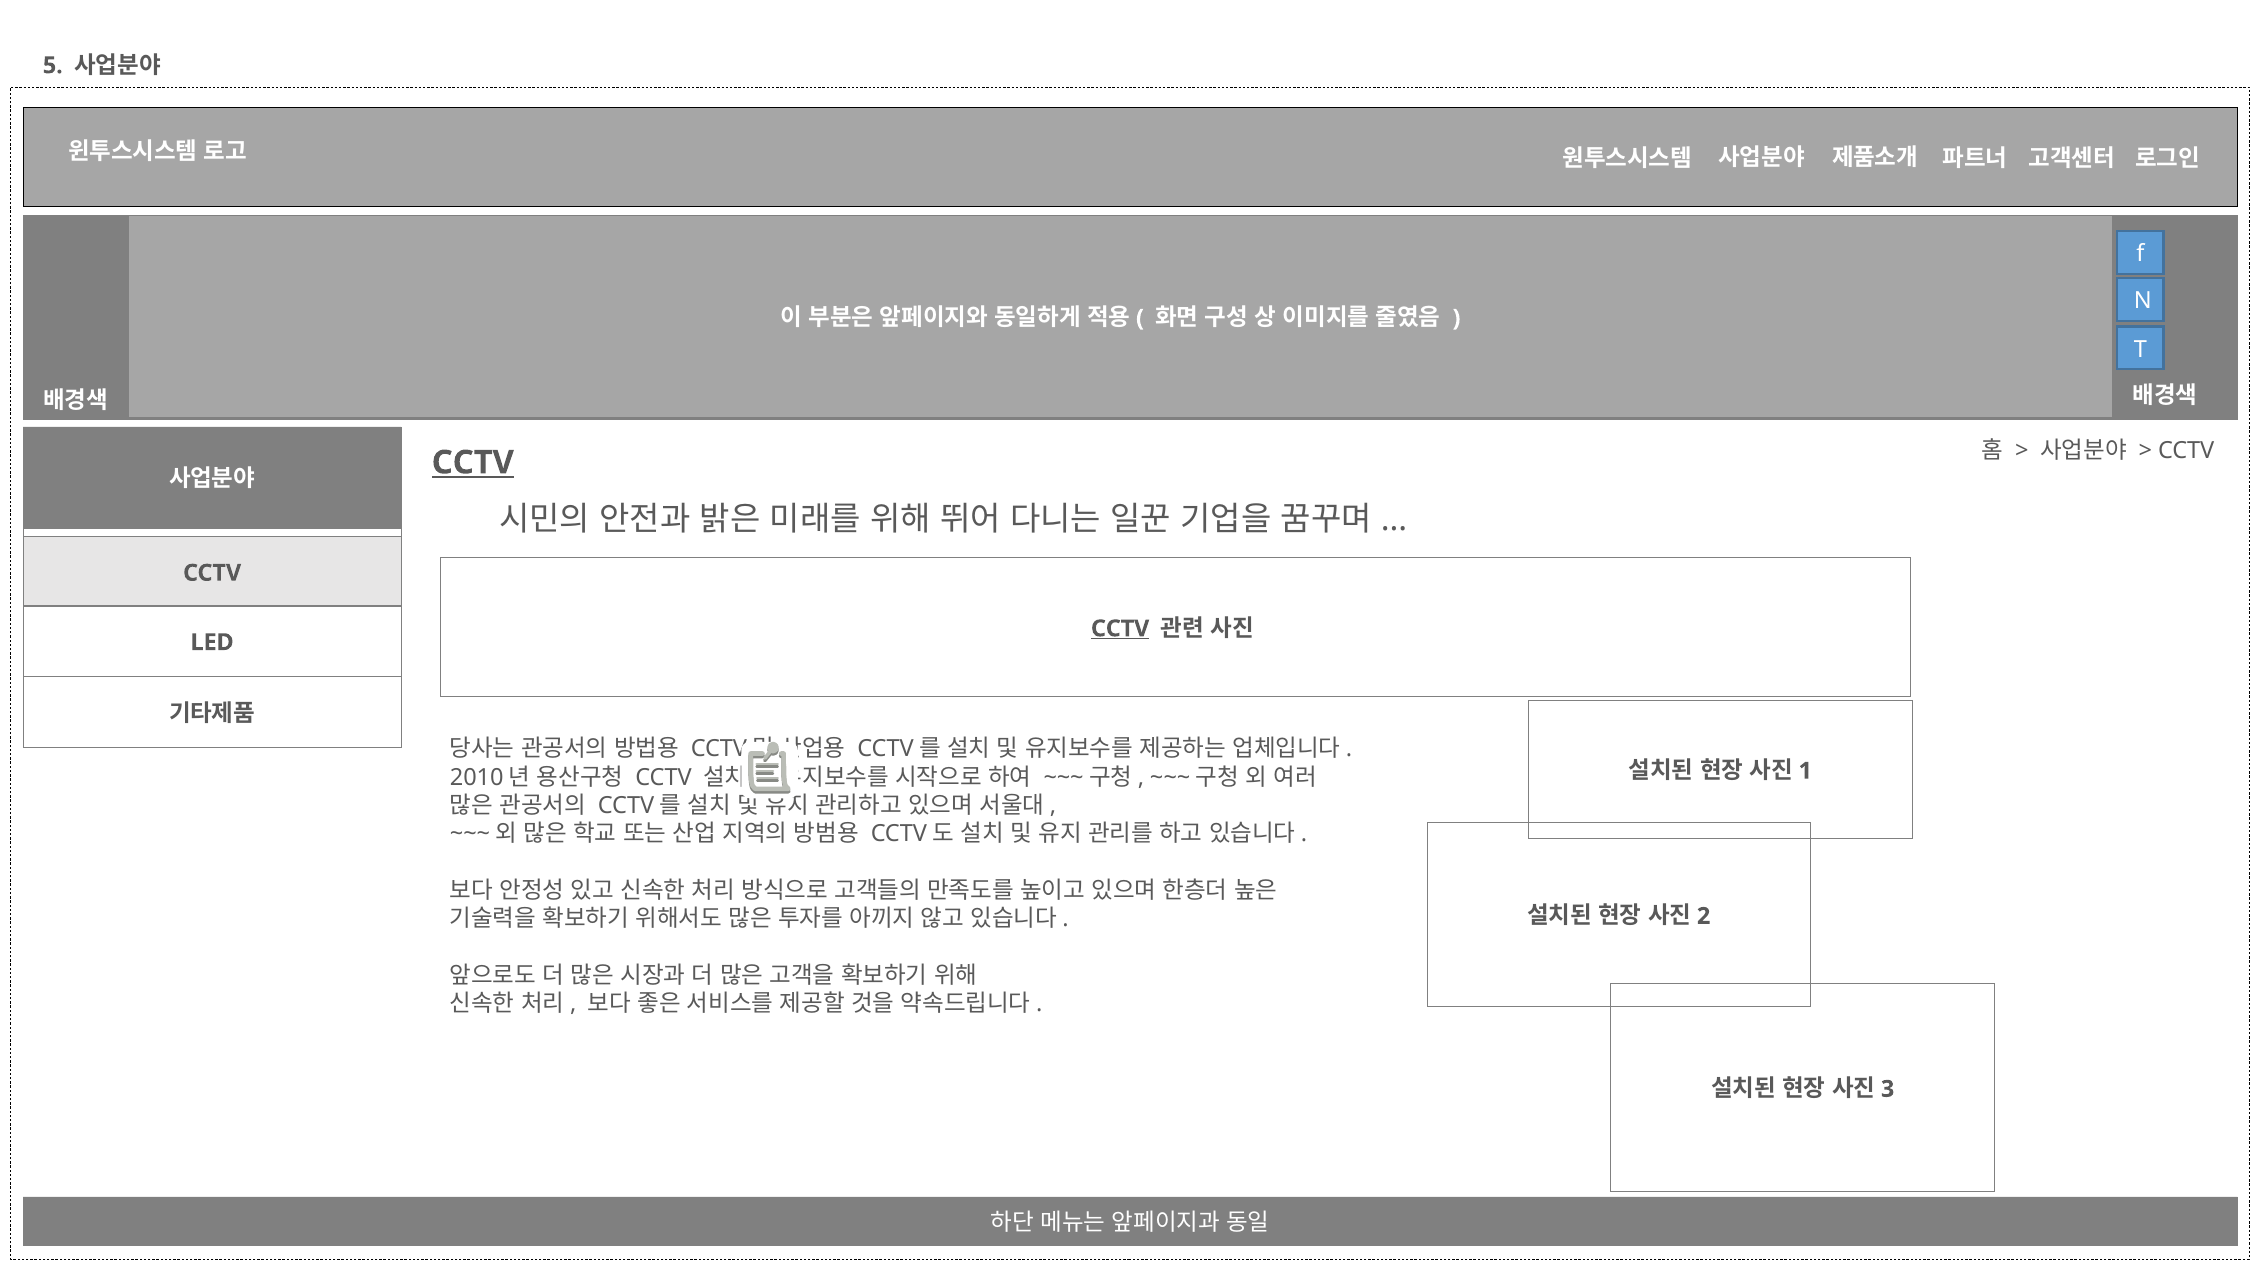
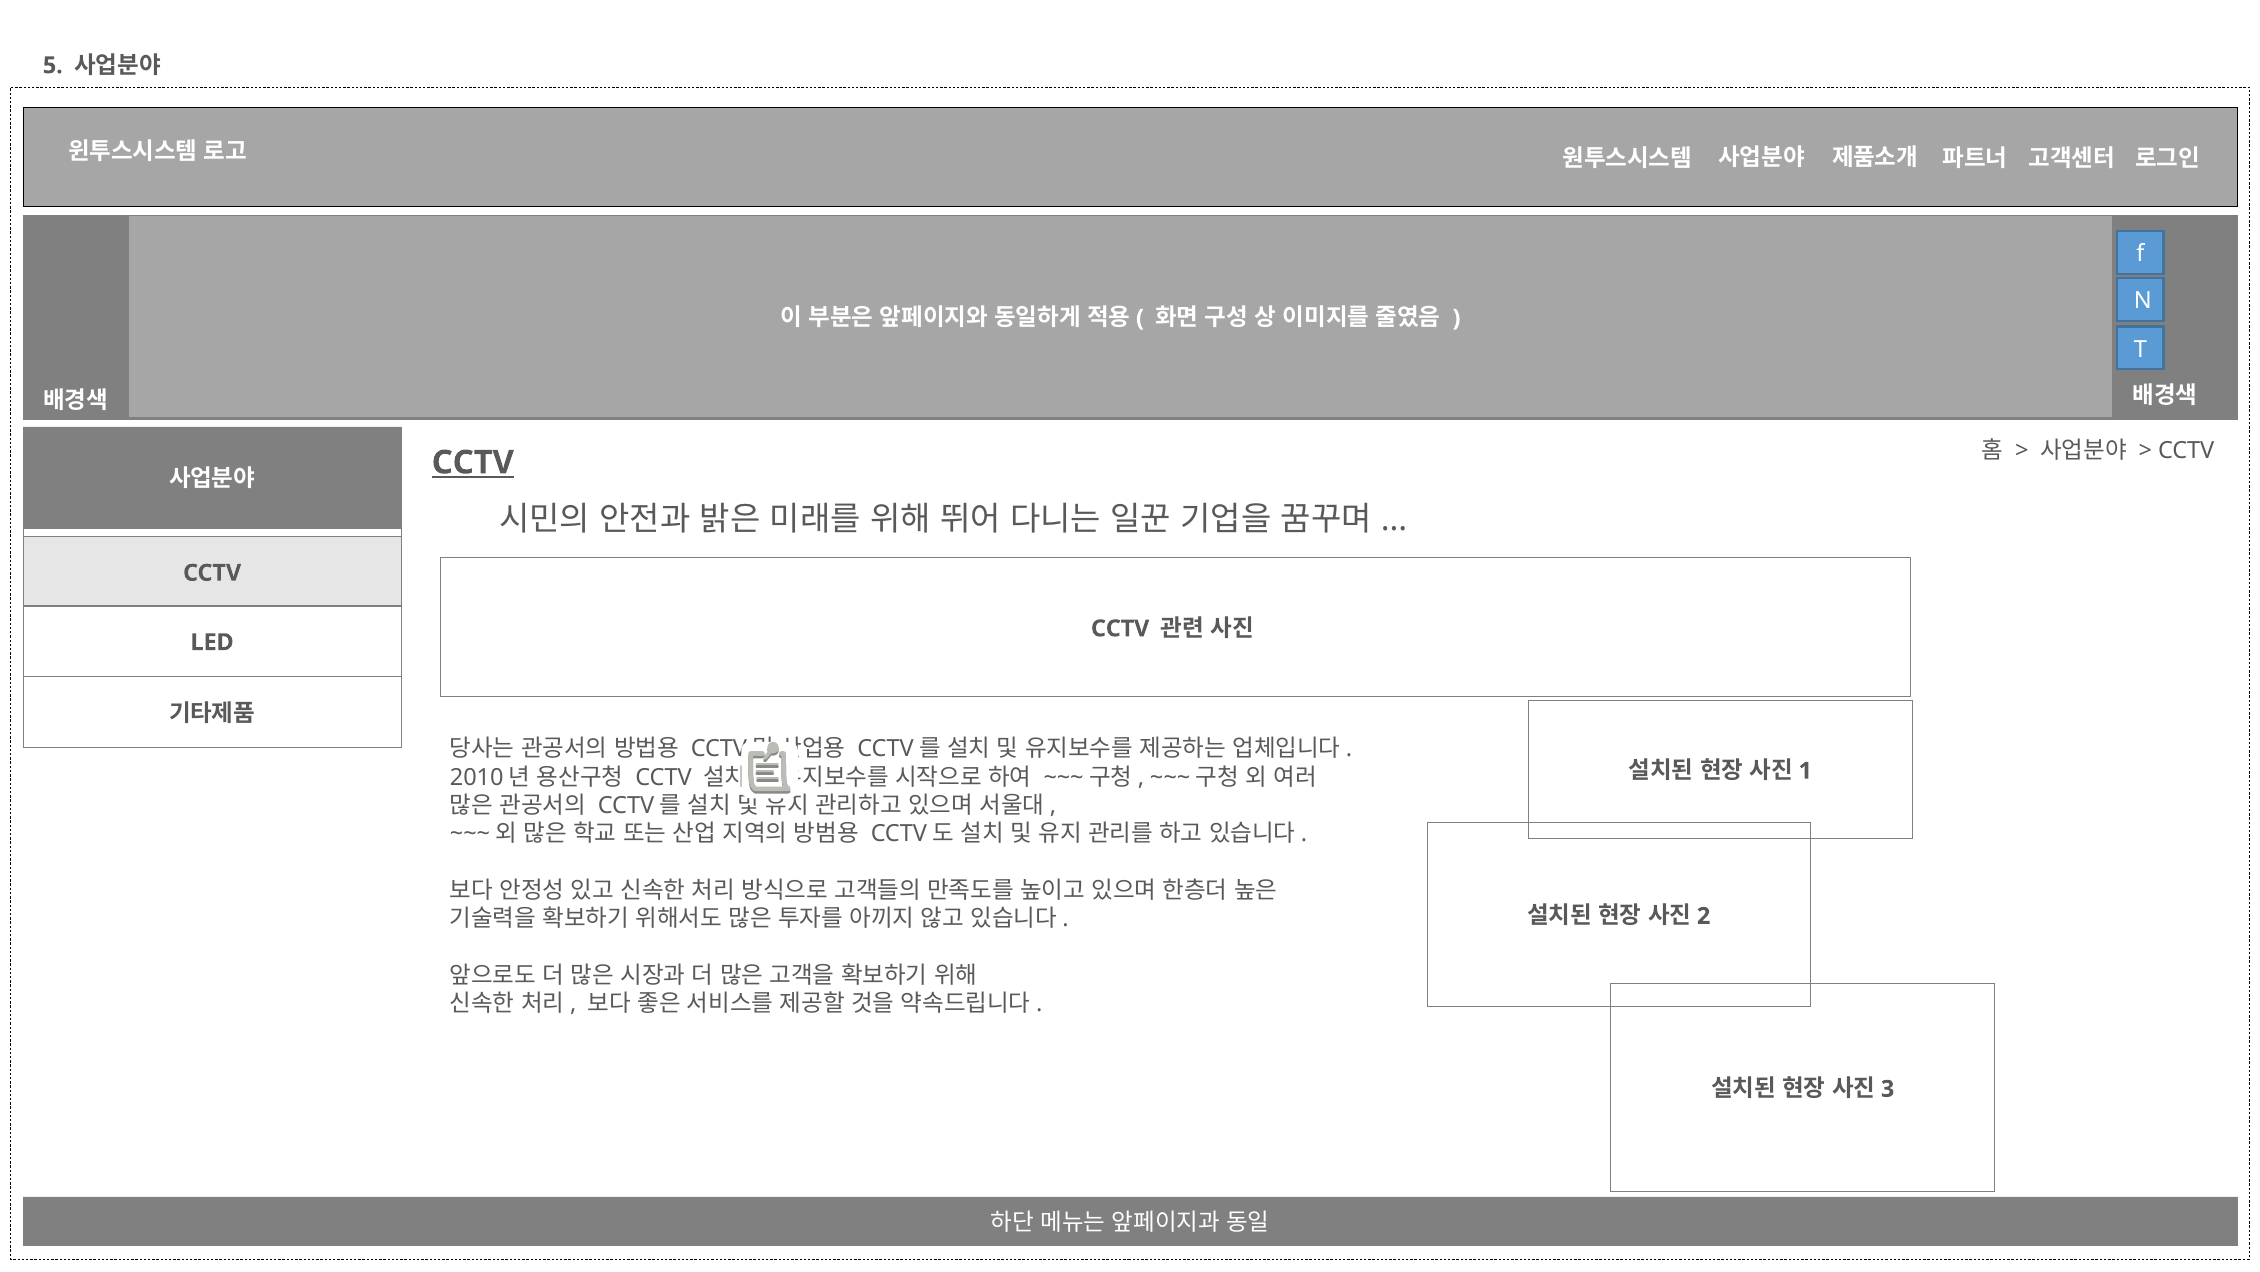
CCTV at (1120, 628) underline: present -> none
